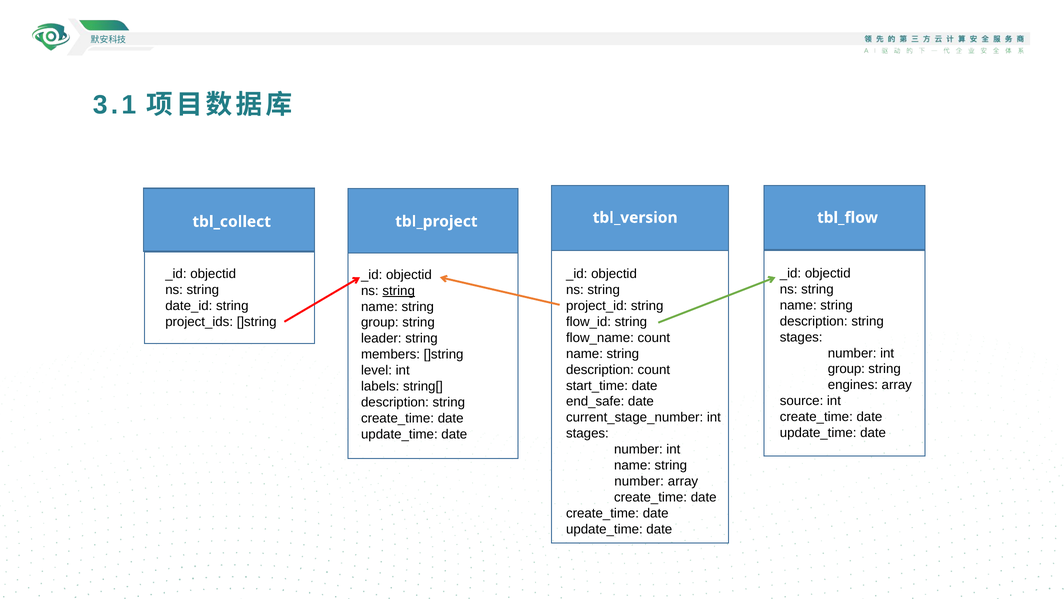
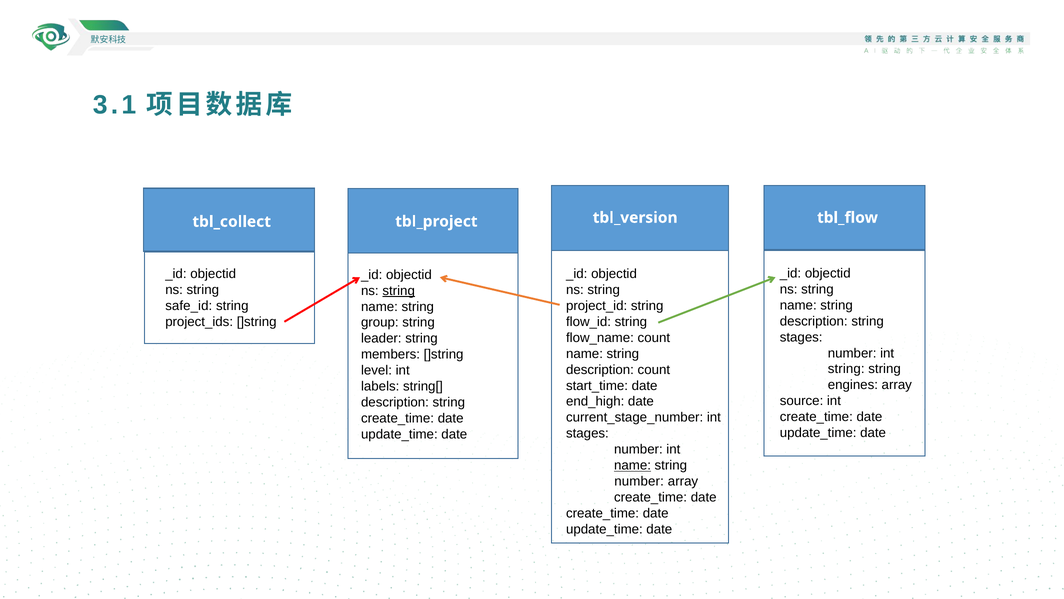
date_id: date_id -> safe_id
group at (846, 369): group -> string
end_safe: end_safe -> end_high
name at (633, 465) underline: none -> present
